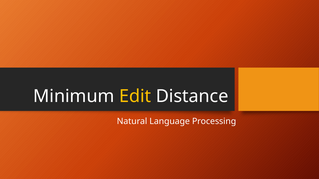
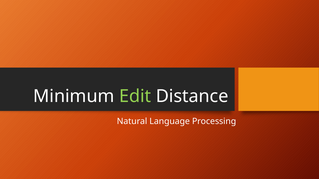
Edit colour: yellow -> light green
